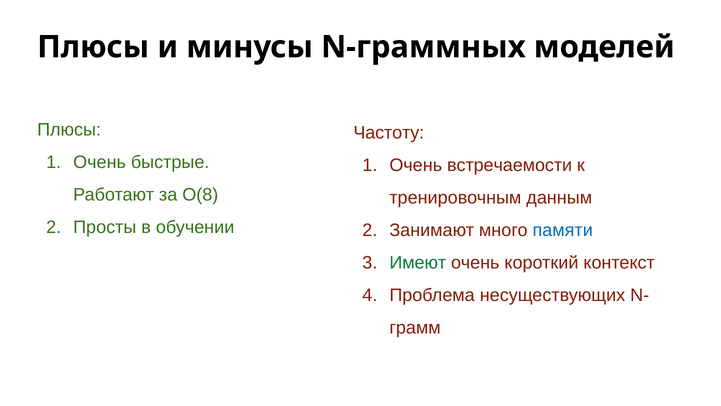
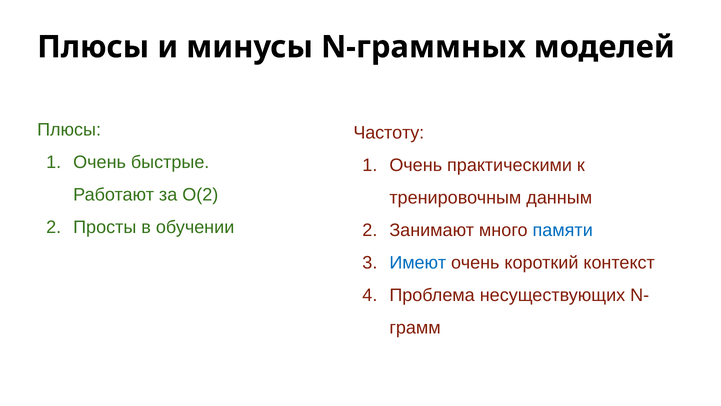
встречаемости: встречаемости -> практическими
О(8: О(8 -> О(2
Имеют colour: green -> blue
